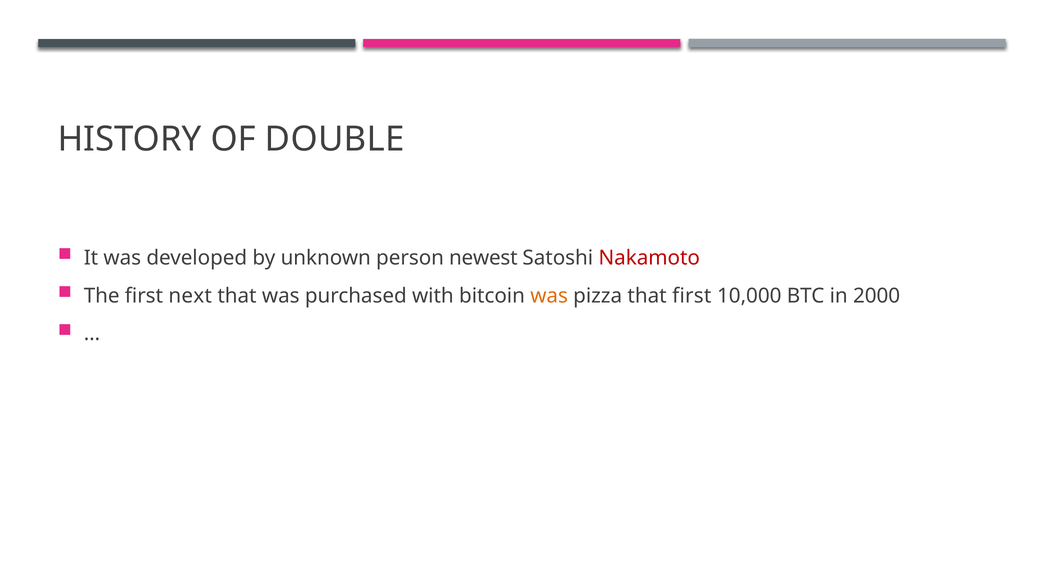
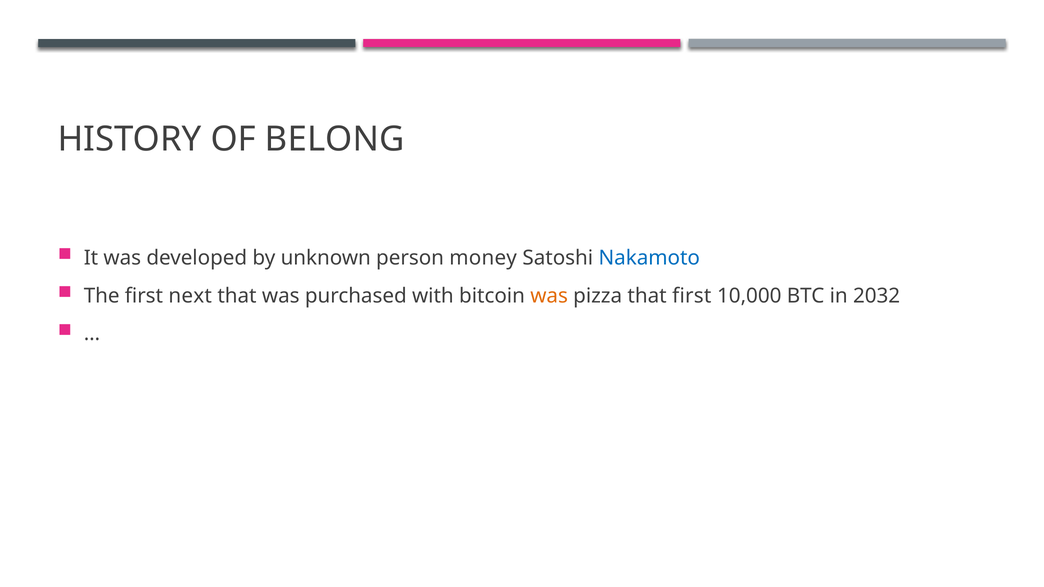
DOUBLE: DOUBLE -> BELONG
newest: newest -> money
Nakamoto colour: red -> blue
2000: 2000 -> 2032
